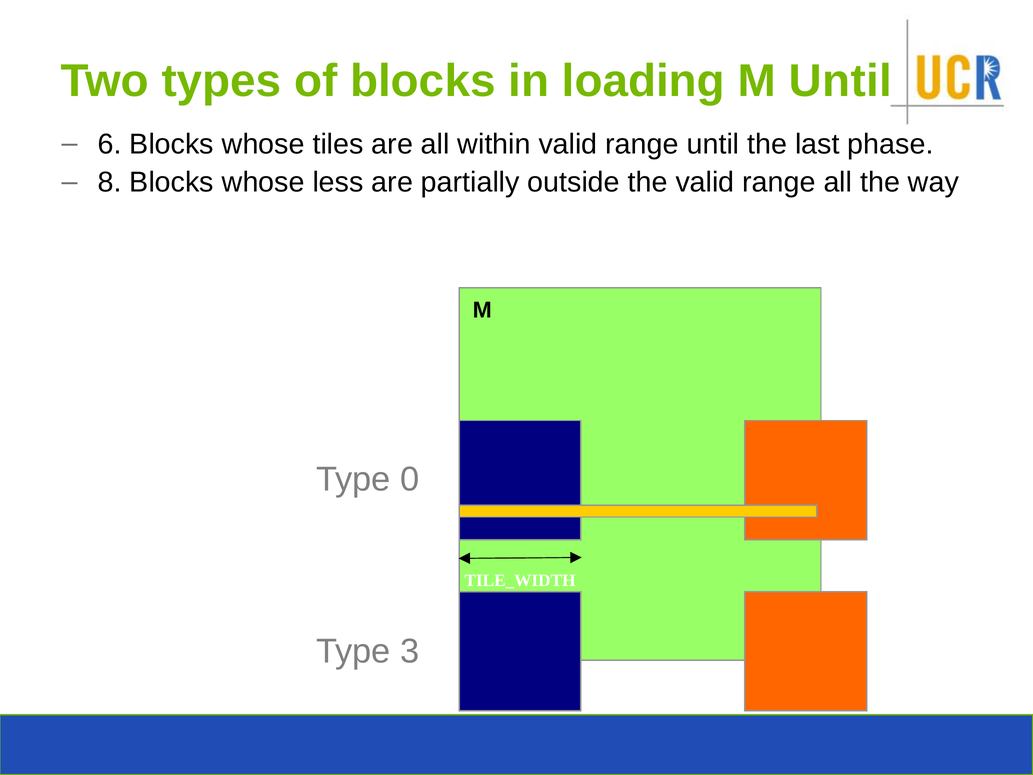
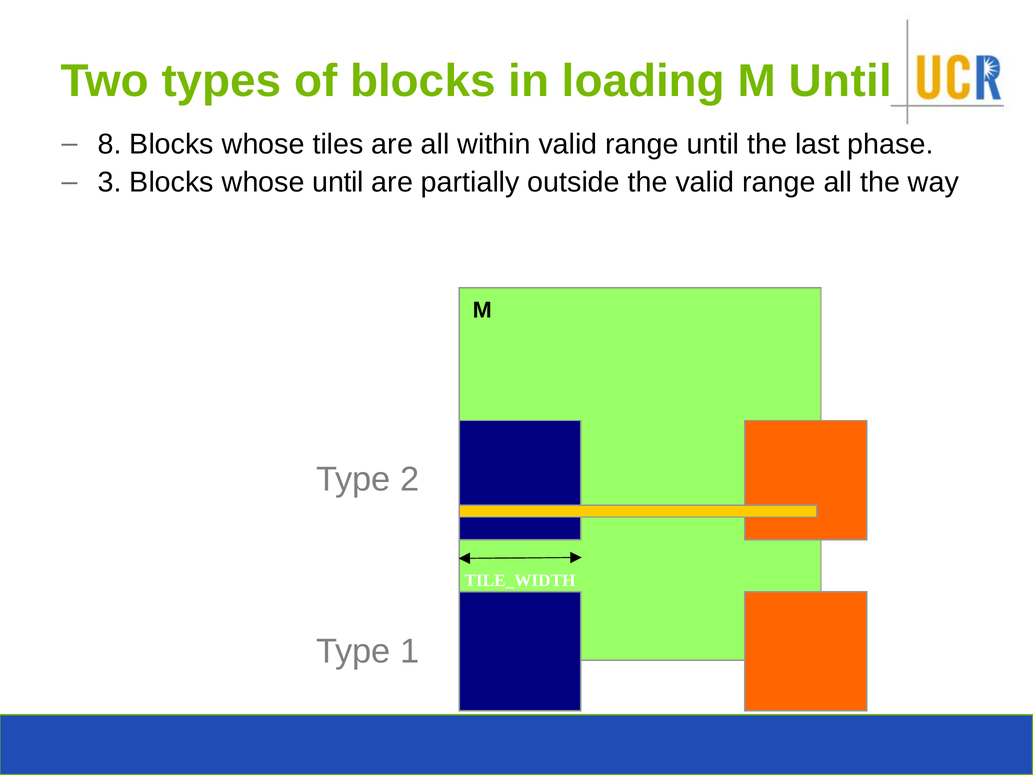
6: 6 -> 8
8: 8 -> 3
whose less: less -> until
0: 0 -> 2
3: 3 -> 1
